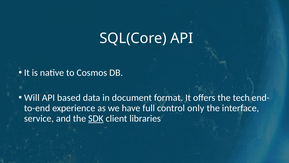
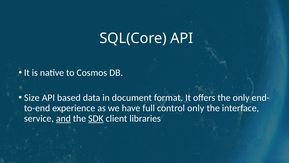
Will: Will -> Size
the tech: tech -> only
and underline: none -> present
